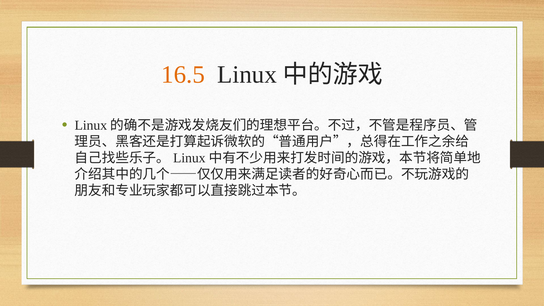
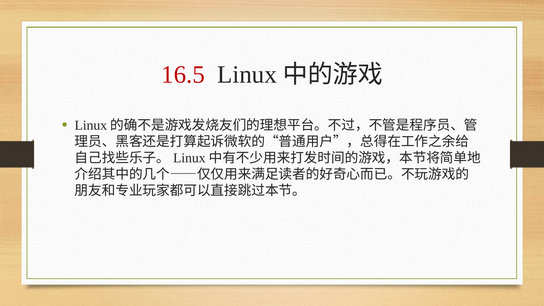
16.5 colour: orange -> red
